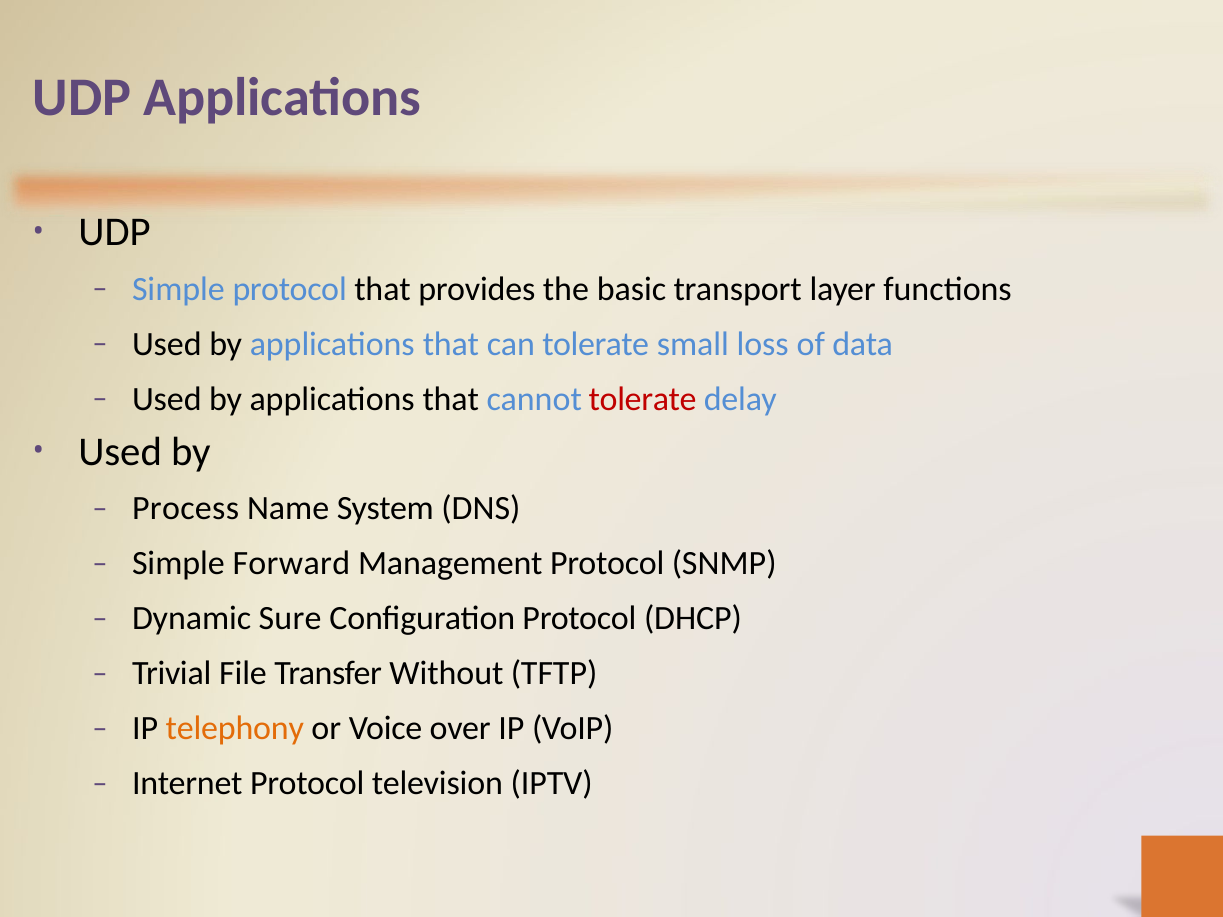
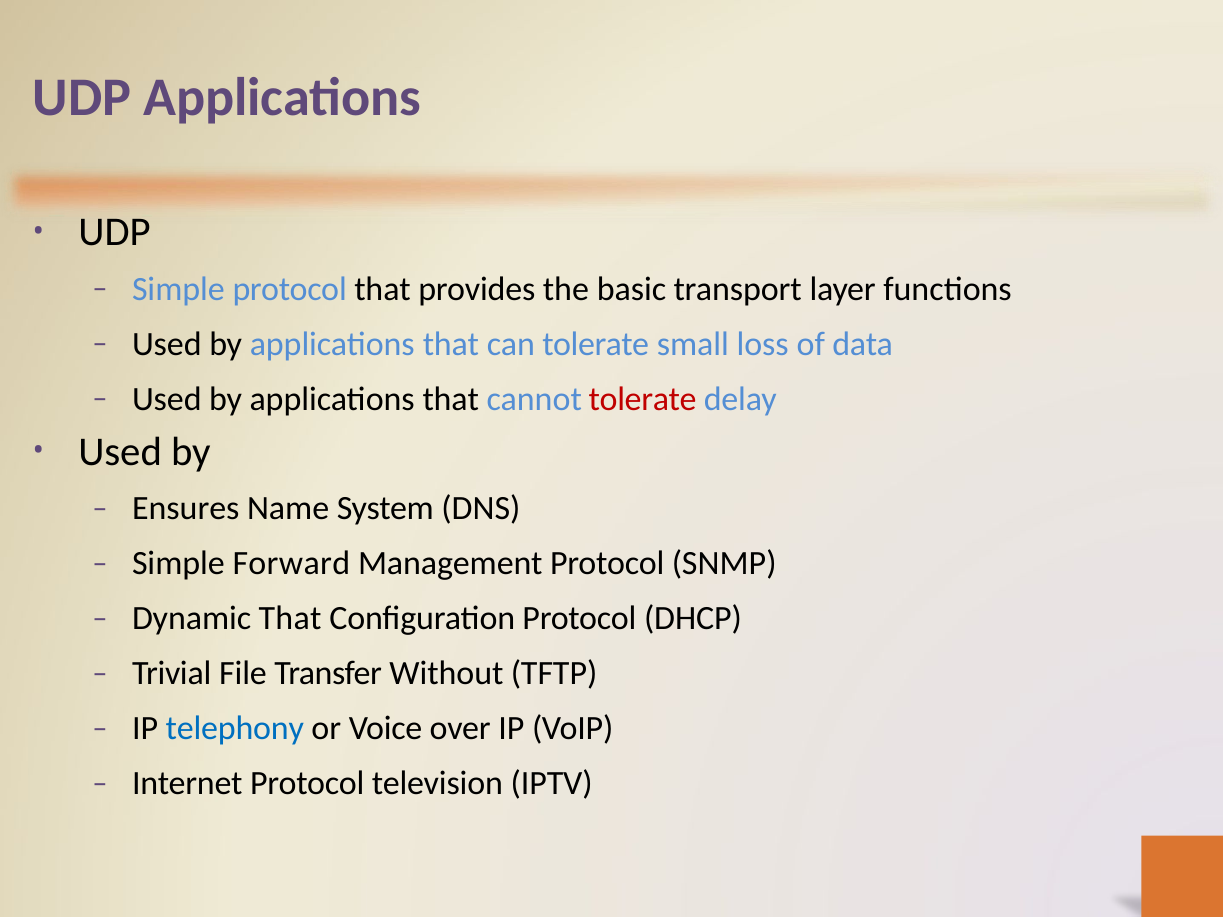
Process: Process -> Ensures
Dynamic Sure: Sure -> That
telephony colour: orange -> blue
